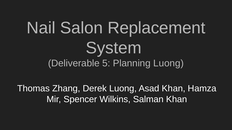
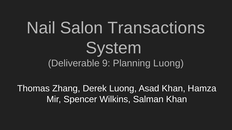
Replacement: Replacement -> Transactions
5: 5 -> 9
